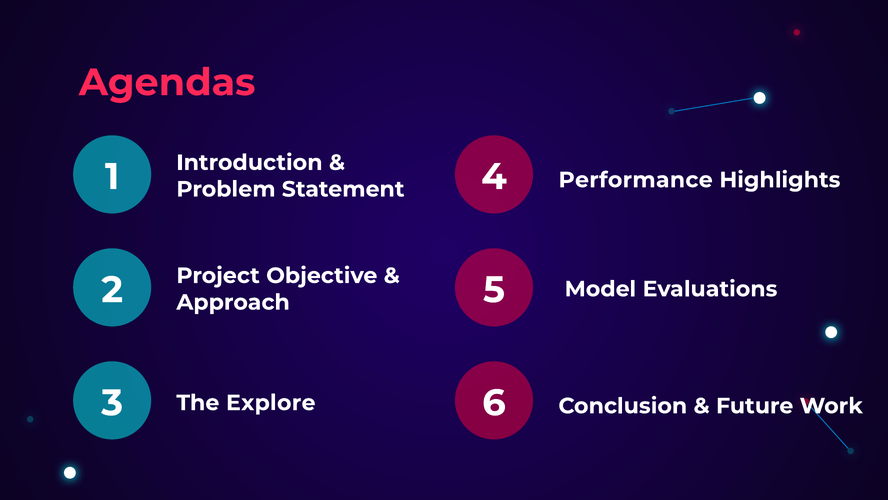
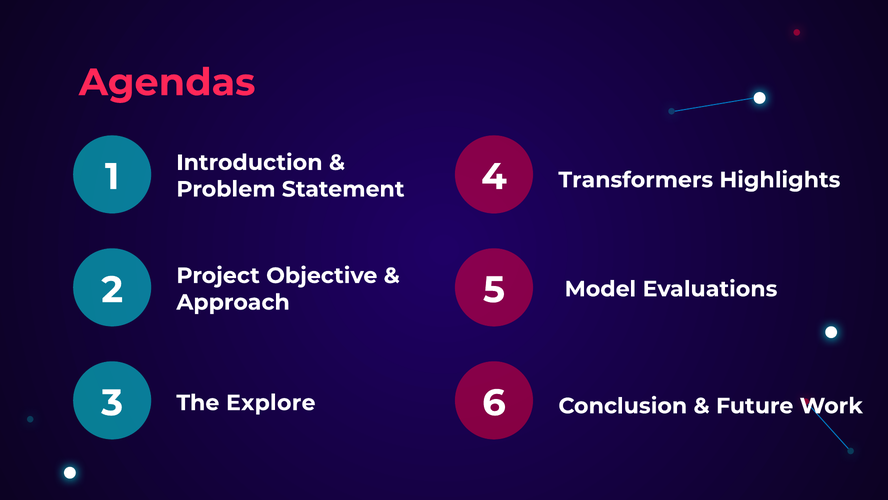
Performance: Performance -> Transformers
